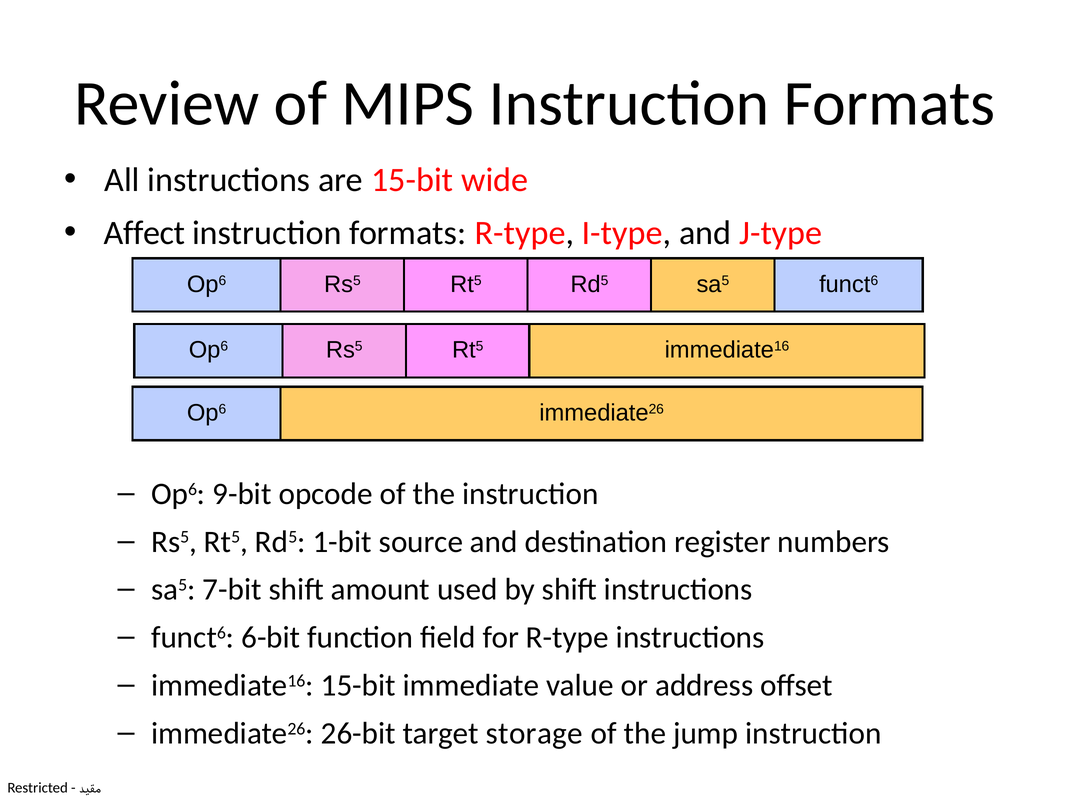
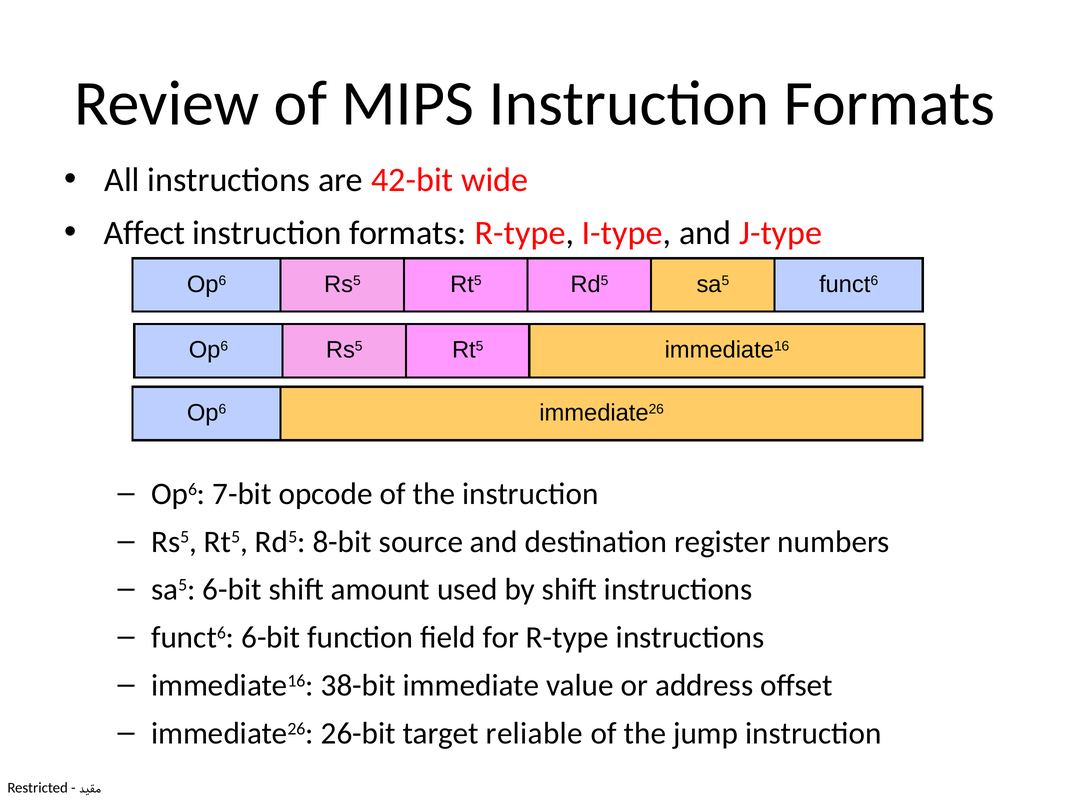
are 15-bit: 15-bit -> 42-bit
9-bit: 9-bit -> 7-bit
1-bit: 1-bit -> 8-bit
sa5 7-bit: 7-bit -> 6-bit
immediate16 15-bit: 15-bit -> 38-bit
storage: storage -> reliable
